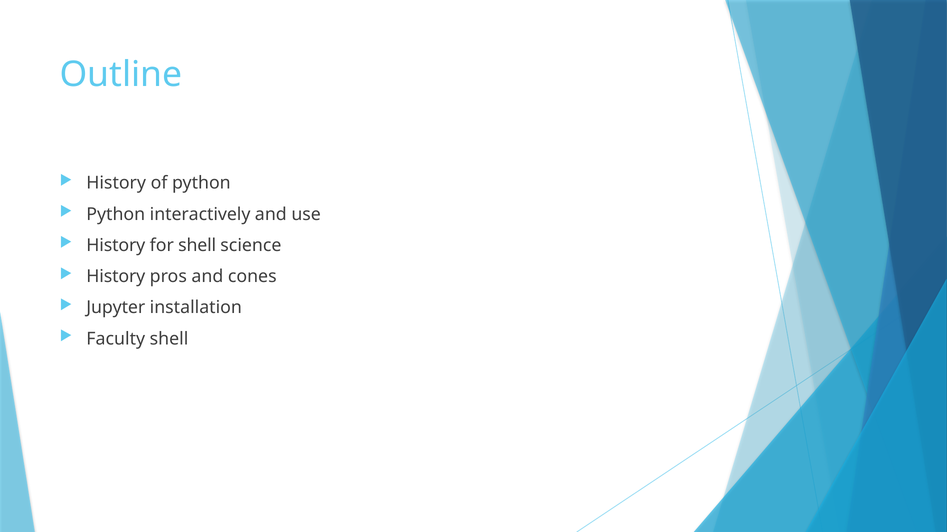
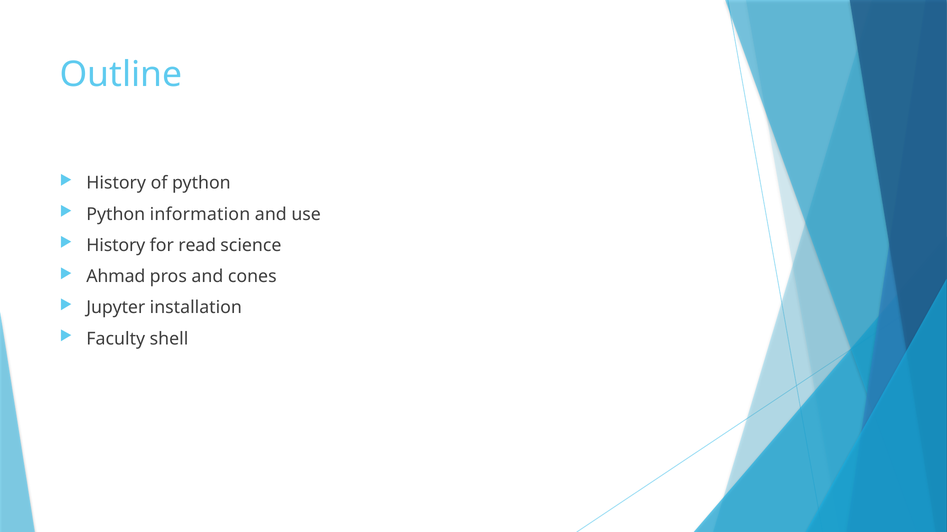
interactively: interactively -> information
for shell: shell -> read
History at (116, 277): History -> Ahmad
